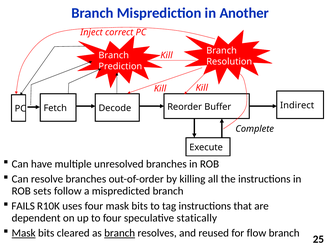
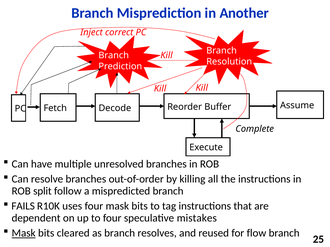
Indirect: Indirect -> Assume
sets: sets -> split
statically: statically -> mistakes
branch at (120, 234) underline: present -> none
